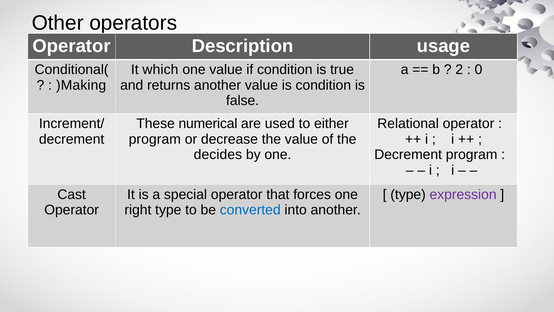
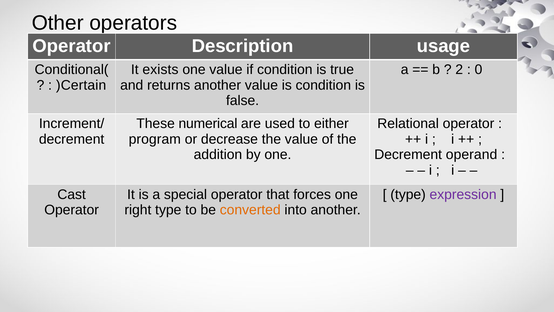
which: which -> exists
)Making: )Making -> )Certain
decides: decides -> addition
Decrement program: program -> operand
converted colour: blue -> orange
